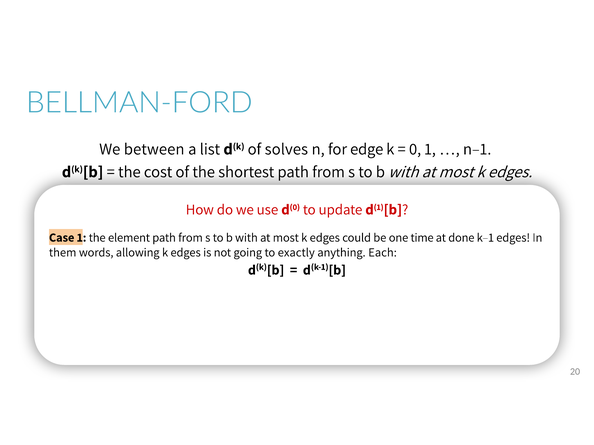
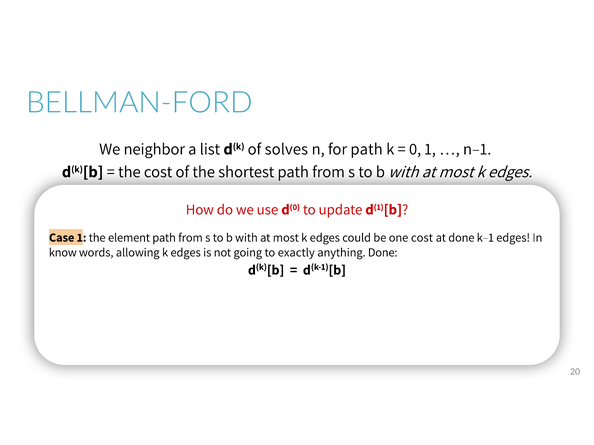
between: between -> neighbor
for edge: edge -> path
one time: time -> cost
them: them -> know
anything Each: Each -> Done
